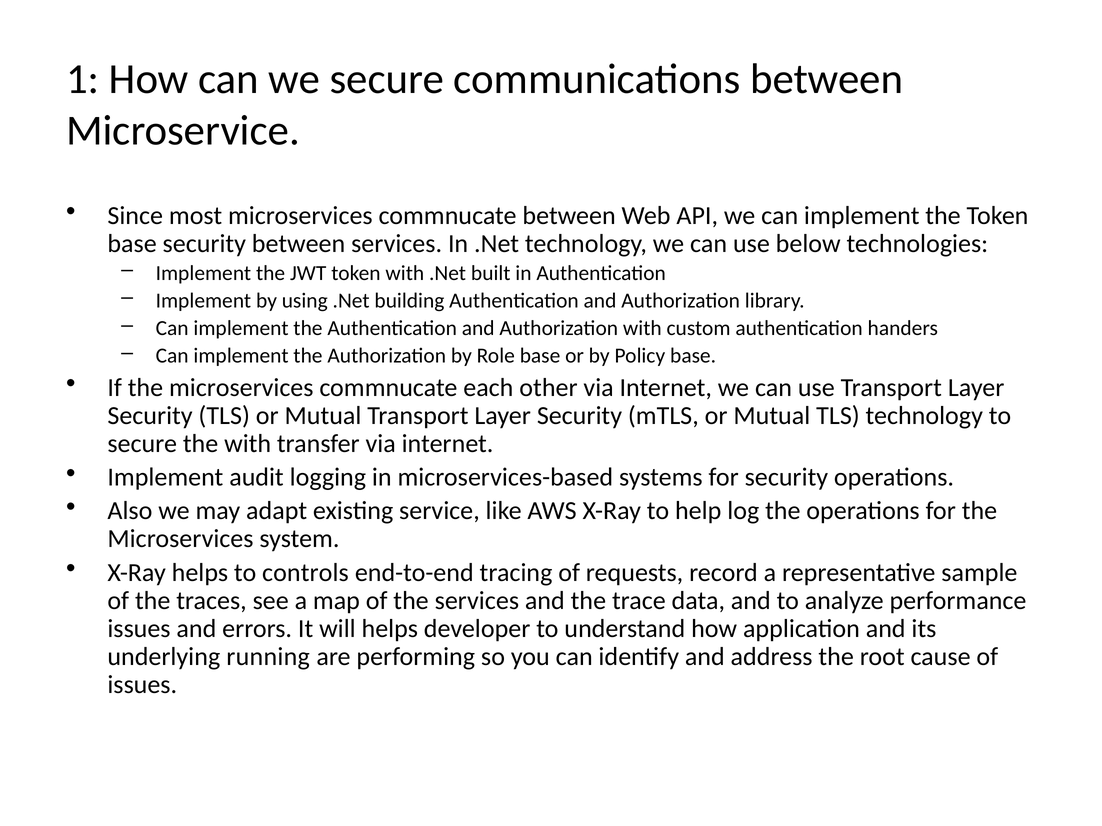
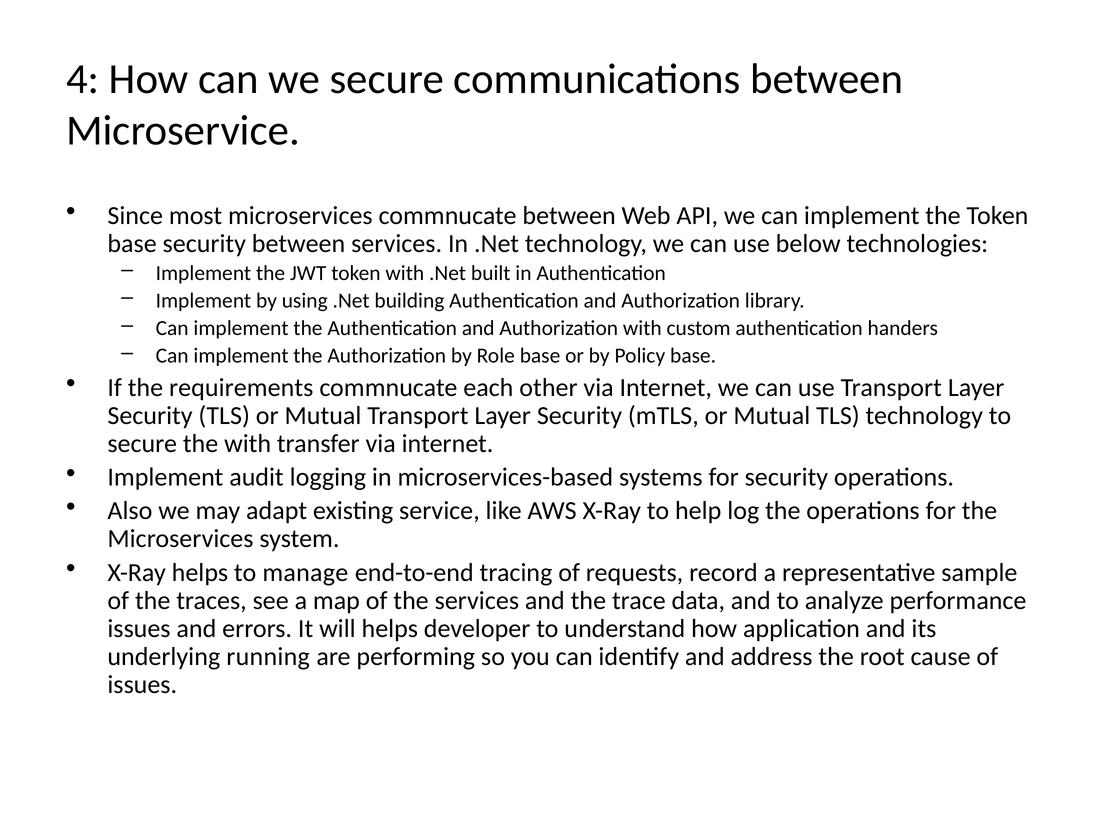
1: 1 -> 4
If the microservices: microservices -> requirements
controls: controls -> manage
